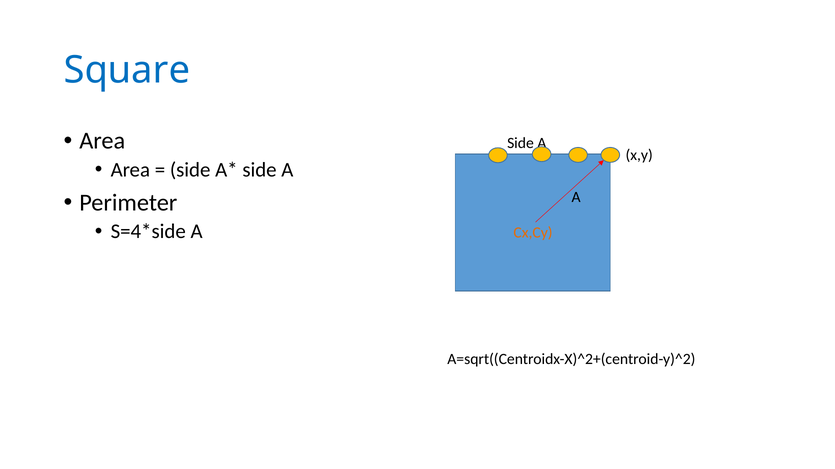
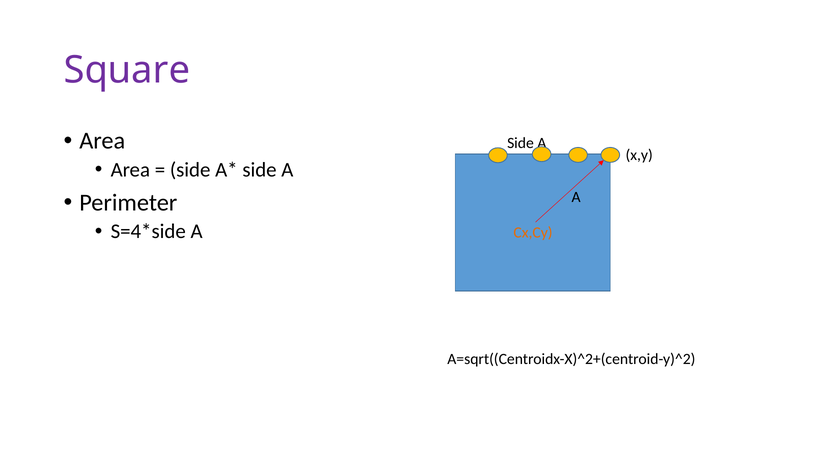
Square colour: blue -> purple
